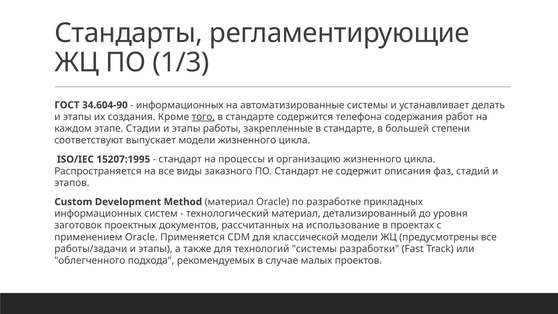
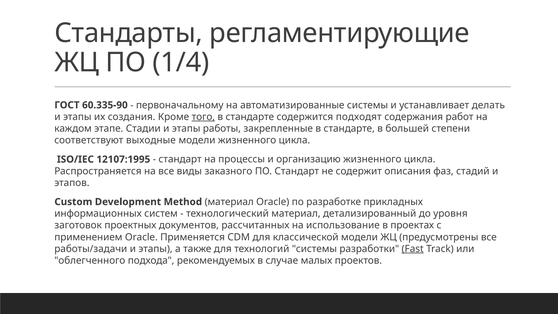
1/3: 1/3 -> 1/4
34.604-90: 34.604-90 -> 60.335-90
информационных at (180, 105): информационных -> первоначальному
телефона: телефона -> подходят
выпускает: выпускает -> выходные
15207:1995: 15207:1995 -> 12107:1995
Fast underline: none -> present
